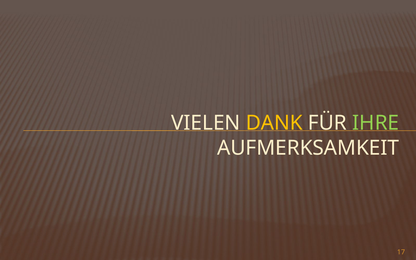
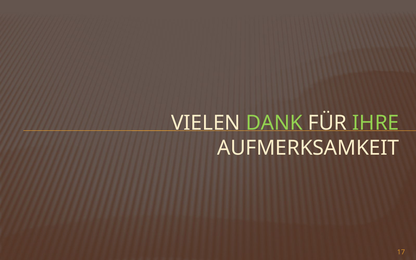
DANK colour: yellow -> light green
